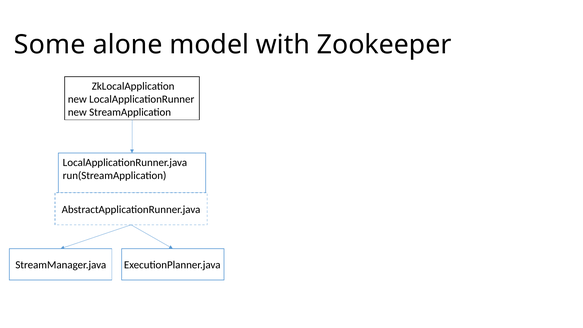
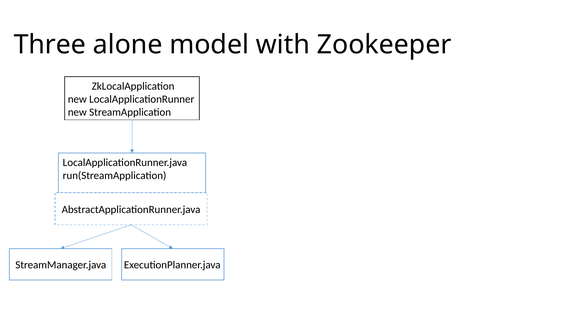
Some: Some -> Three
